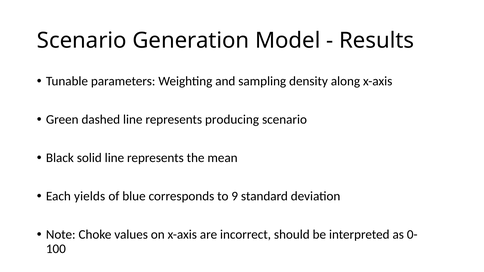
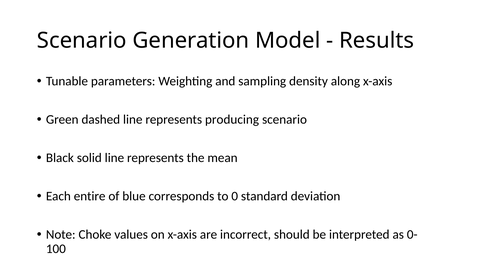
yields: yields -> entire
9: 9 -> 0
